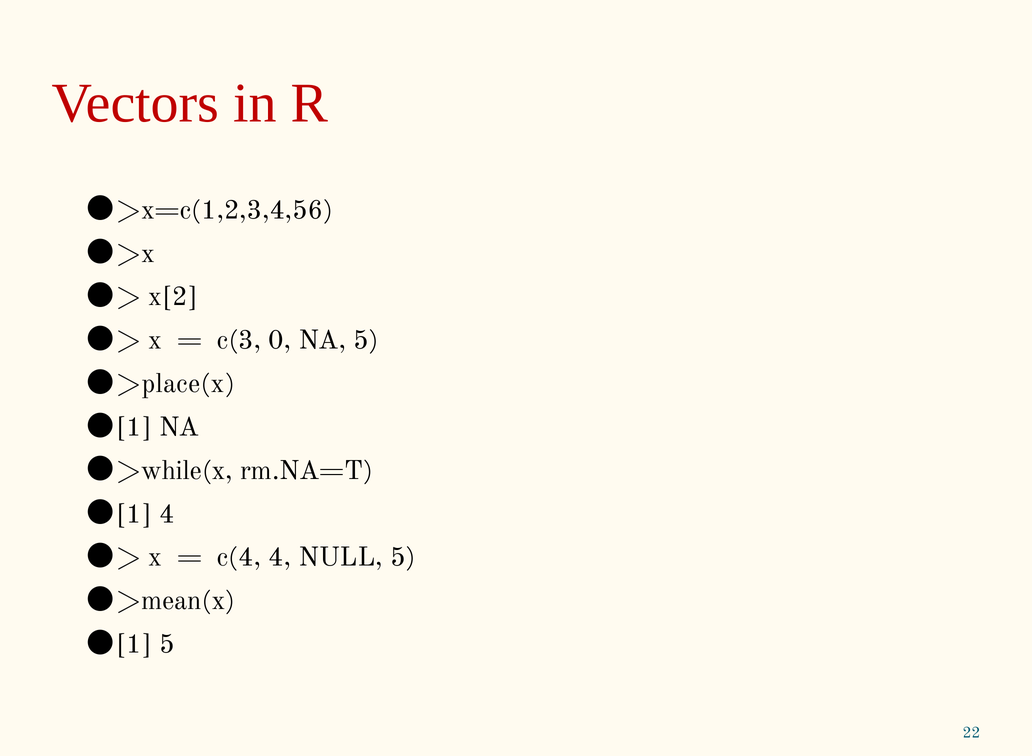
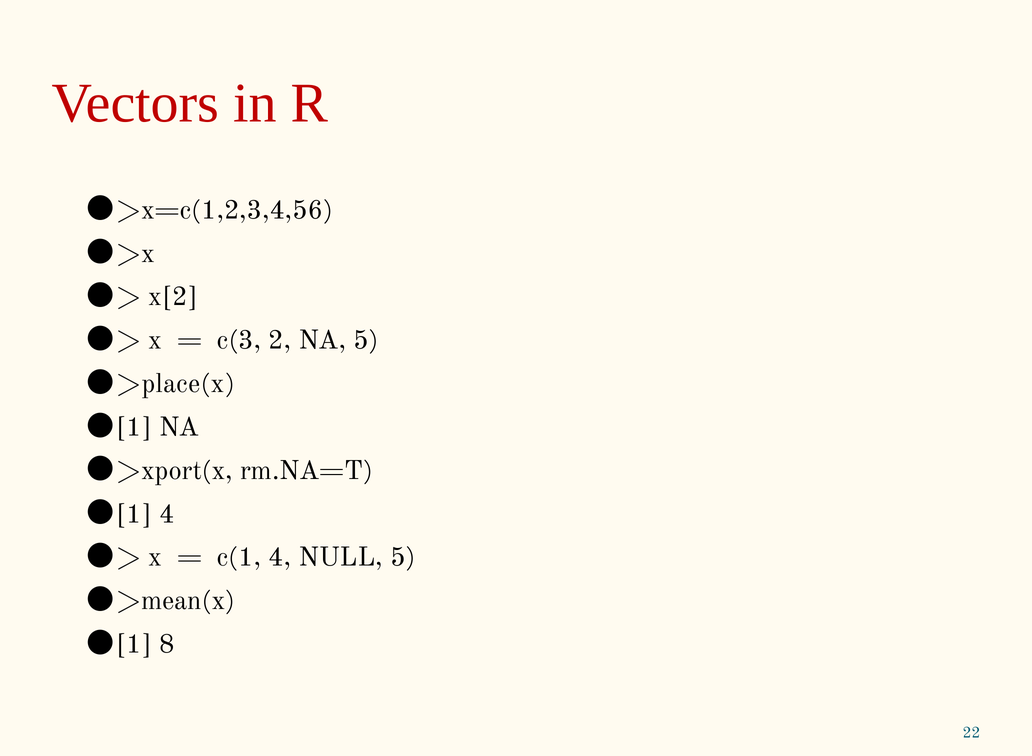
0: 0 -> 2
>while(x: >while(x -> >xport(x
c(4: c(4 -> c(1
1 5: 5 -> 8
